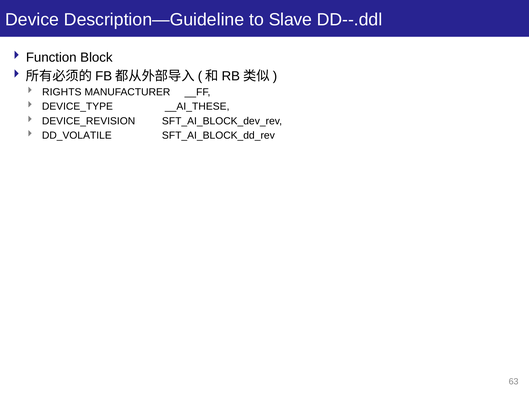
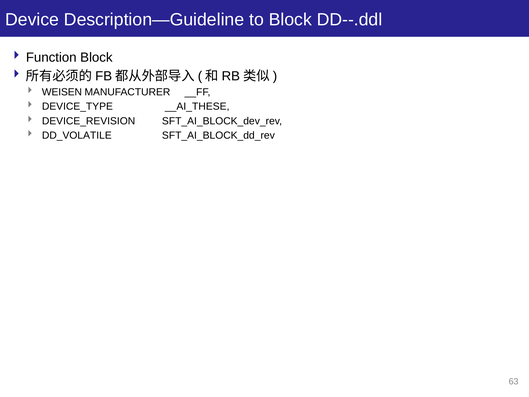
to Slave: Slave -> Block
RIGHTS: RIGHTS -> WEISEN
